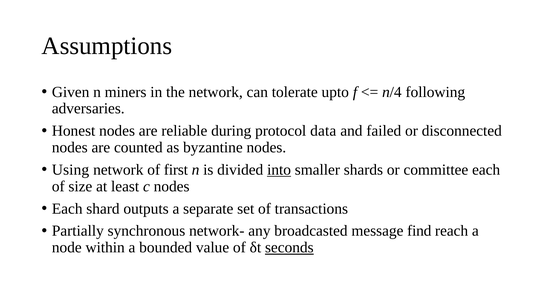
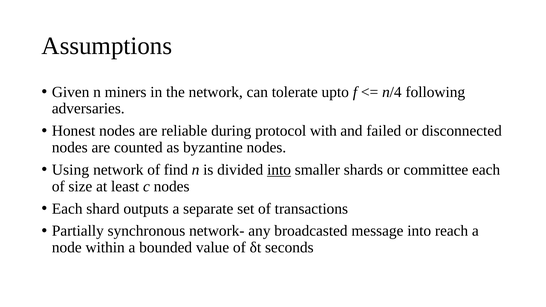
data: data -> with
first: first -> find
message find: find -> into
seconds underline: present -> none
